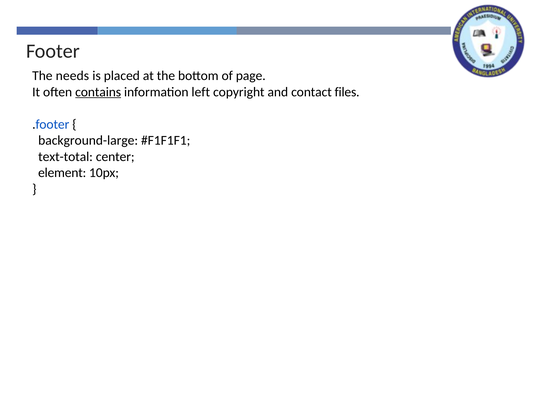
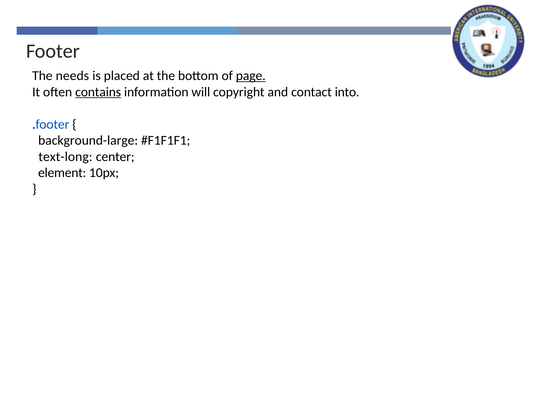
page underline: none -> present
left: left -> will
files: files -> into
text-total: text-total -> text-long
